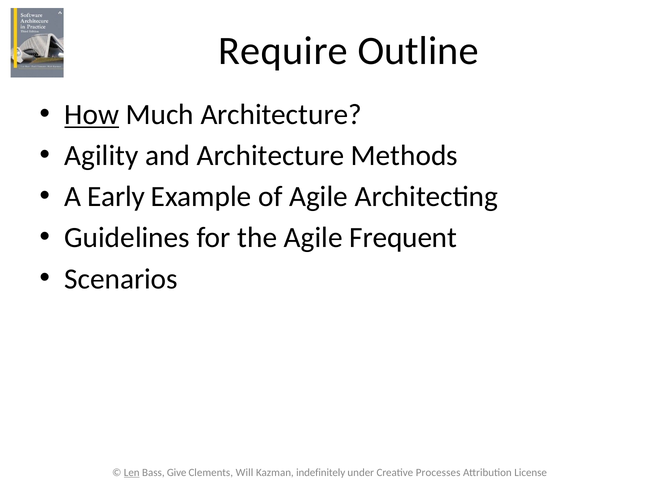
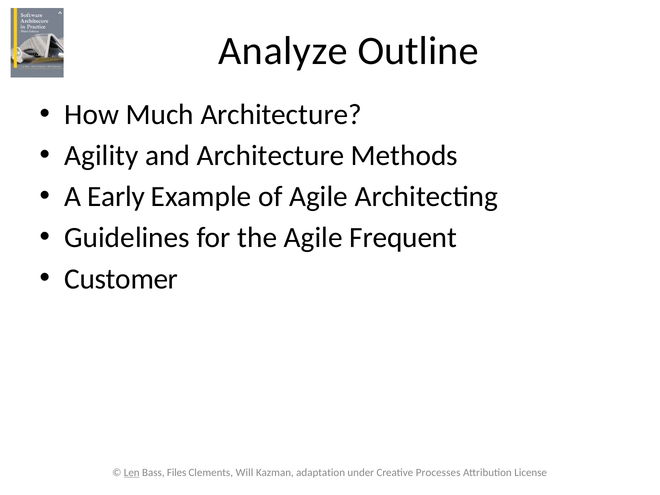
Require: Require -> Analyze
How underline: present -> none
Scenarios: Scenarios -> Customer
Give: Give -> Files
indefinitely: indefinitely -> adaptation
